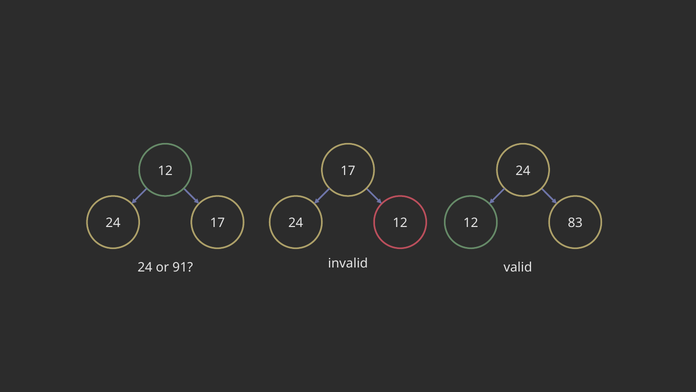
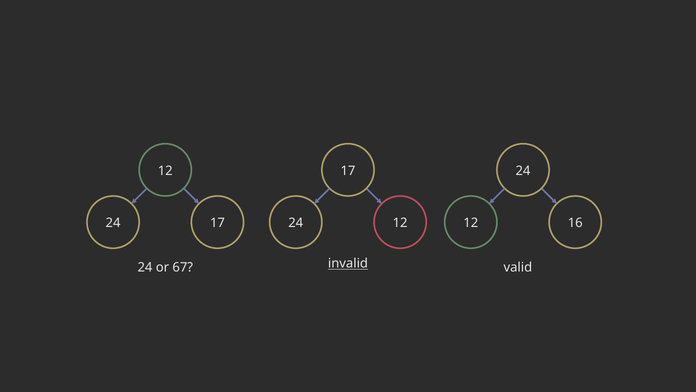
83: 83 -> 16
invalid underline: none -> present
91: 91 -> 67
